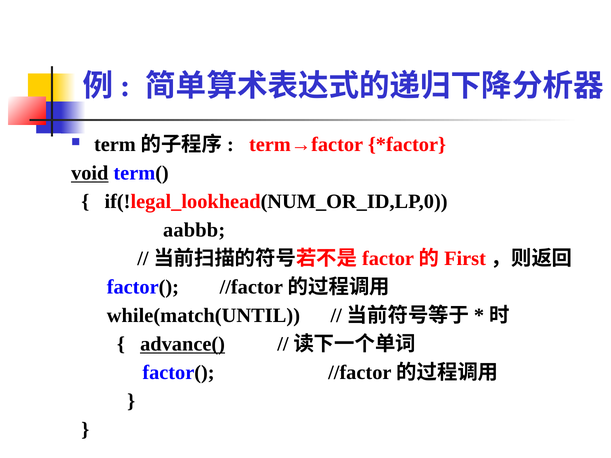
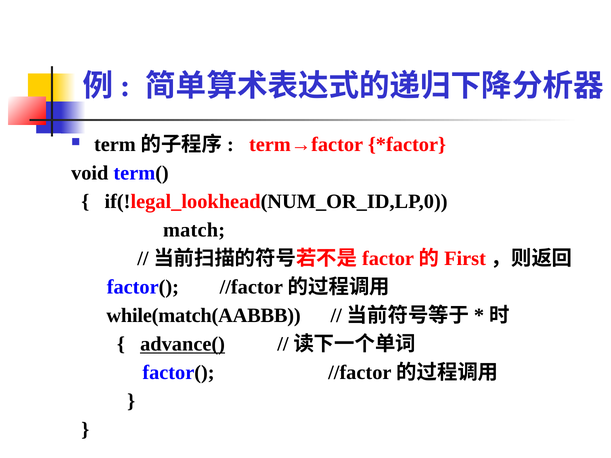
void underline: present -> none
aabbb: aabbb -> match
while(match(UNTIL: while(match(UNTIL -> while(match(AABBB
